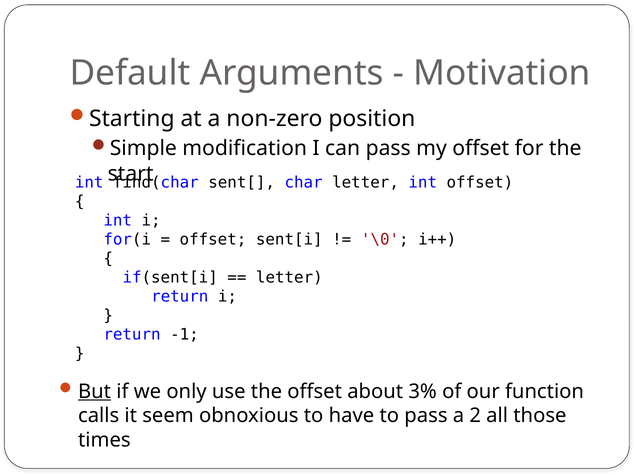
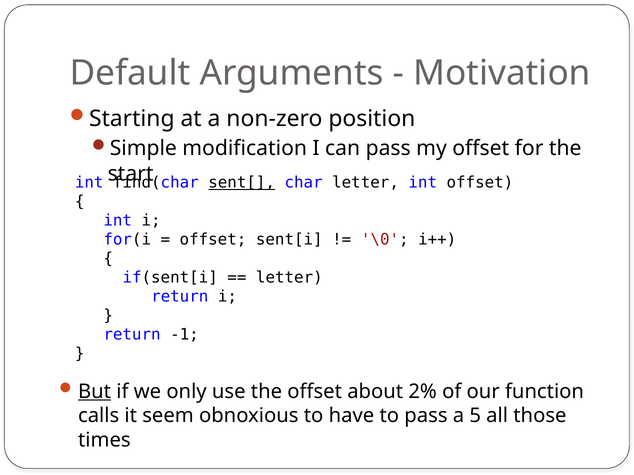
sent[ underline: none -> present
3%: 3% -> 2%
2: 2 -> 5
